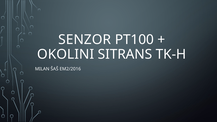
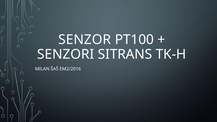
OKOLINI: OKOLINI -> SENZORI
